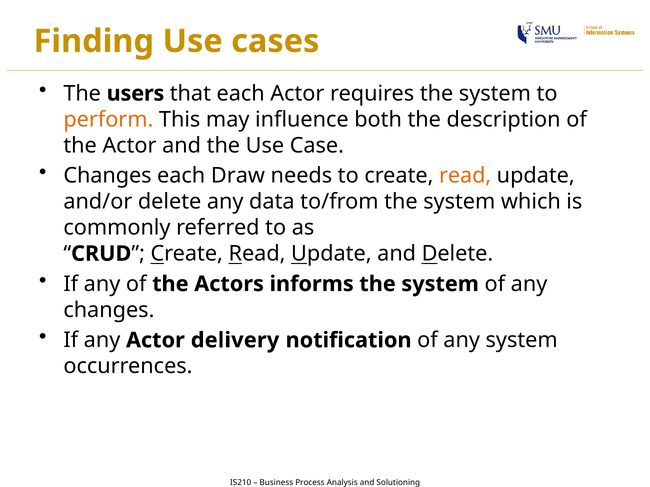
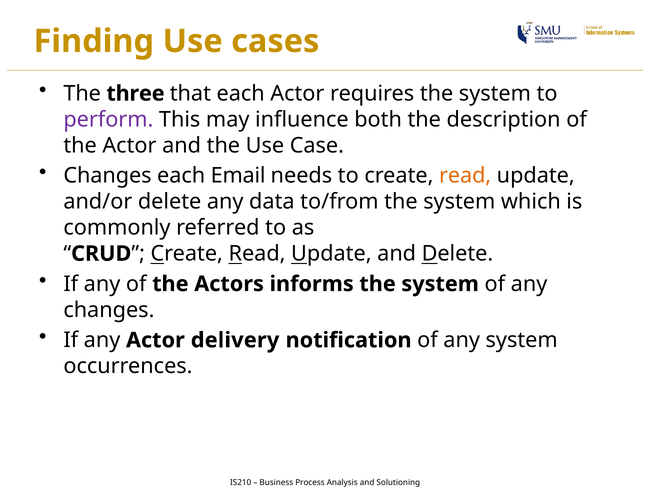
users: users -> three
perform colour: orange -> purple
Draw: Draw -> Email
